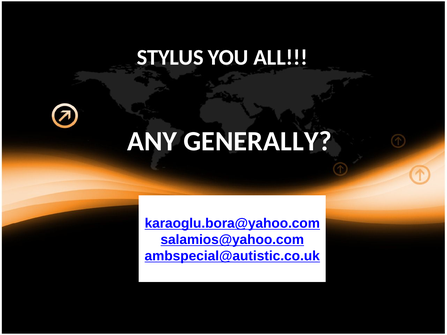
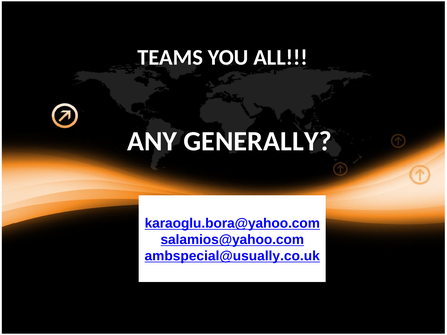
STYLUS: STYLUS -> TEAMS
ambspecial@autistic.co.uk: ambspecial@autistic.co.uk -> ambspecial@usually.co.uk
